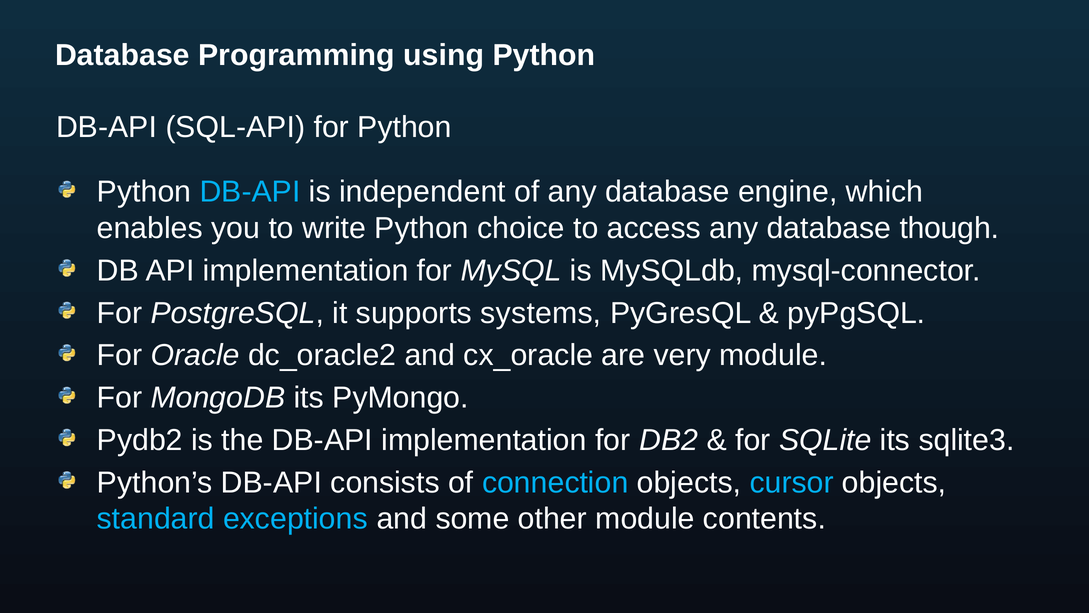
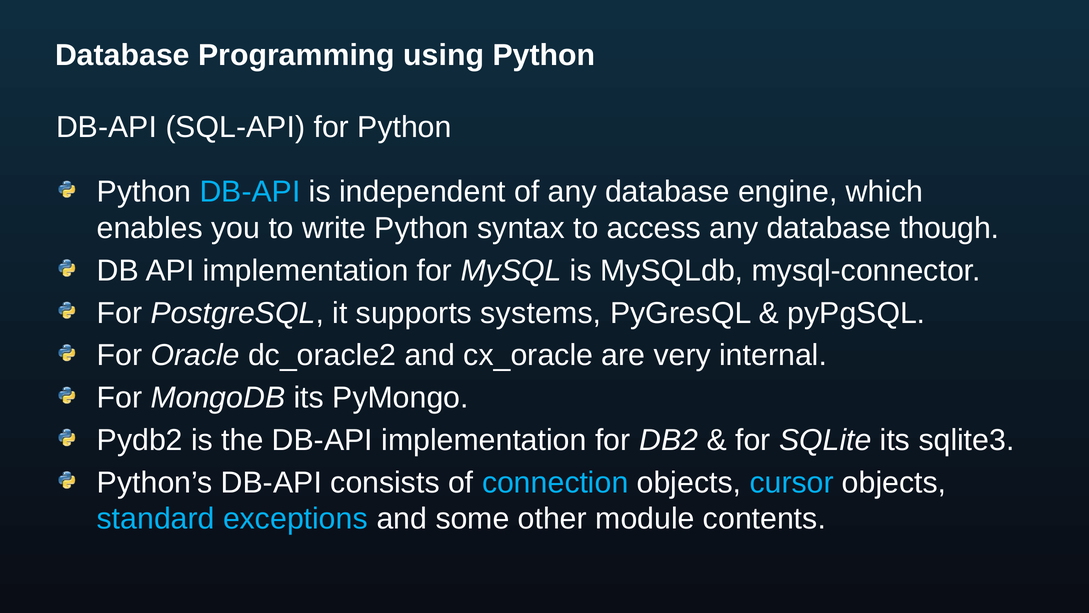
choice: choice -> syntax
very module: module -> internal
